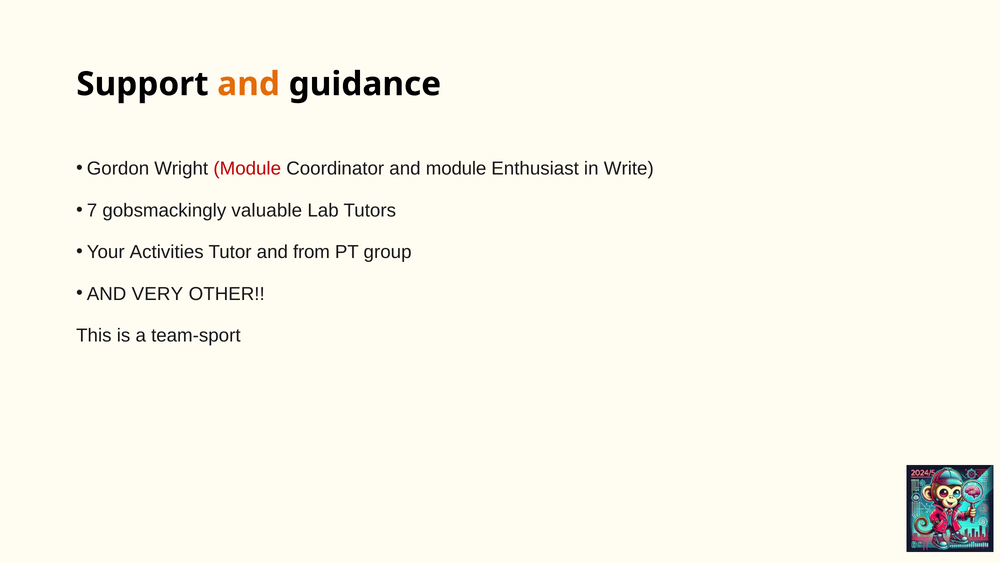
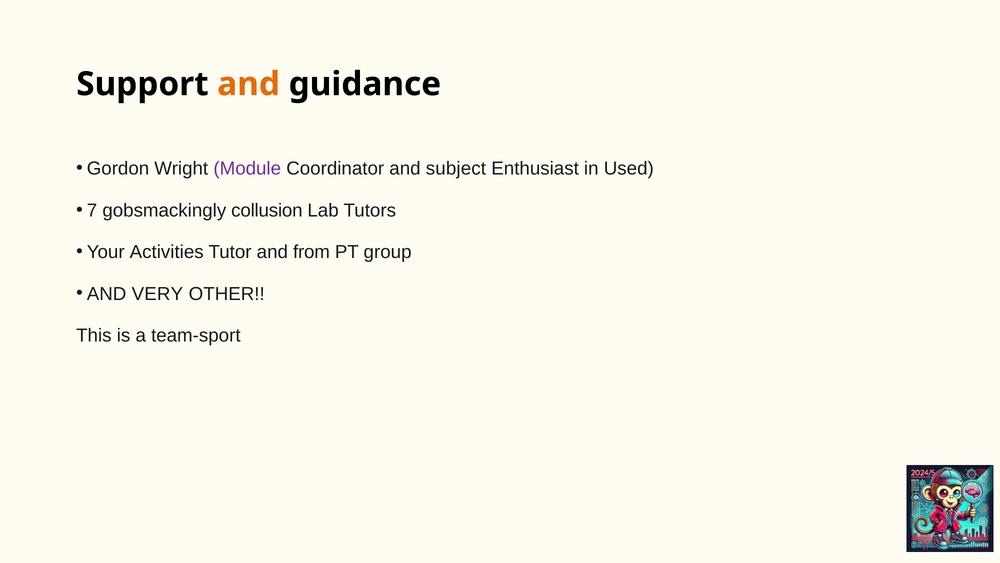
Module at (247, 169) colour: red -> purple
and module: module -> subject
Write: Write -> Used
valuable: valuable -> collusion
